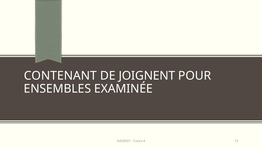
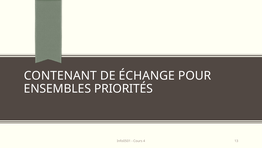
JOIGNENT: JOIGNENT -> ÉCHANGE
EXAMINÉE: EXAMINÉE -> PRIORITÉS
